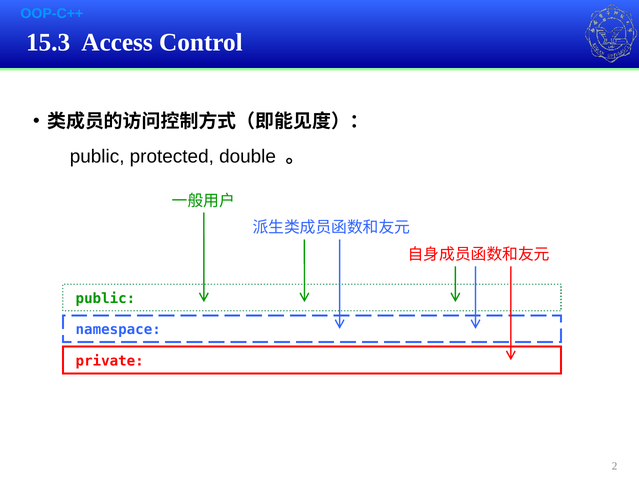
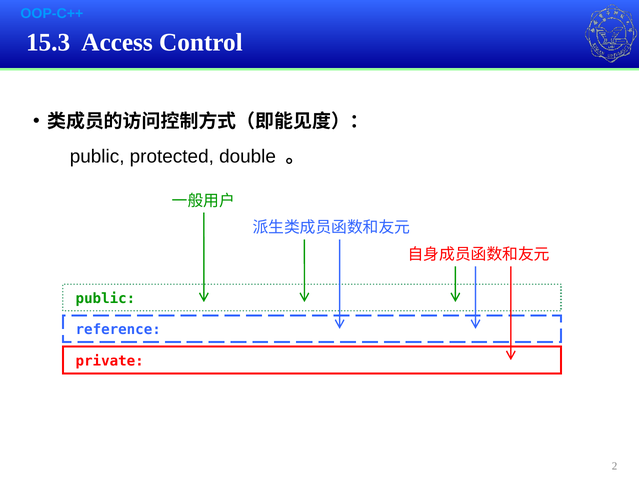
namespace: namespace -> reference
